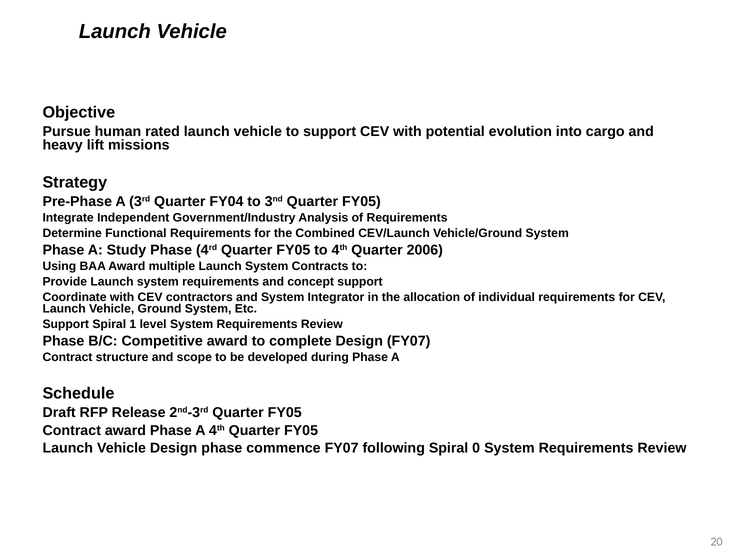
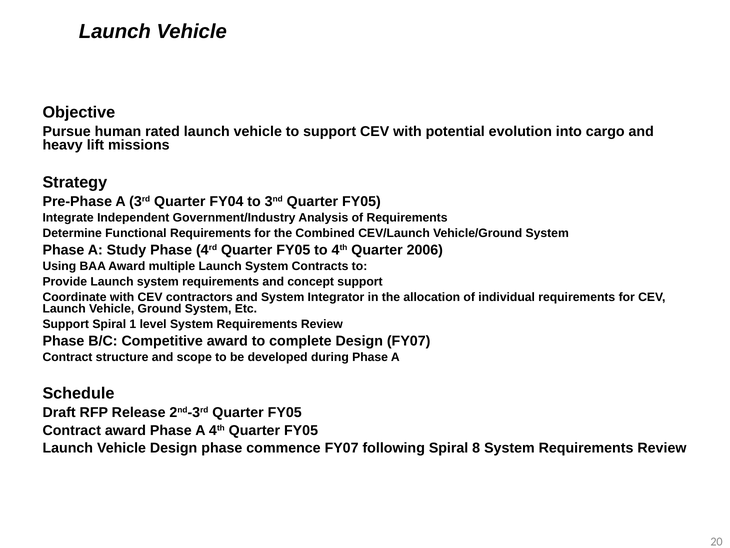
0: 0 -> 8
